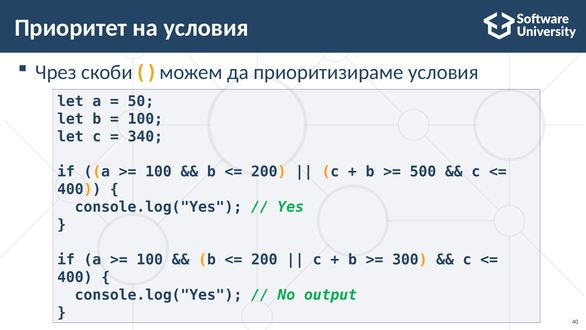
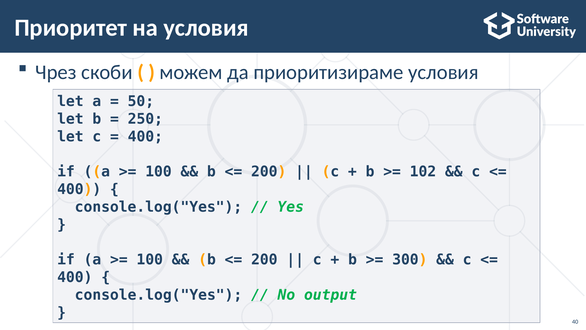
100 at (145, 119): 100 -> 250
340 at (145, 136): 340 -> 400
500: 500 -> 102
